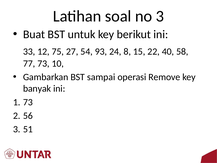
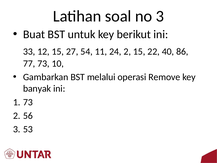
12 75: 75 -> 15
93: 93 -> 11
24 8: 8 -> 2
58: 58 -> 86
sampai: sampai -> melalui
51: 51 -> 53
